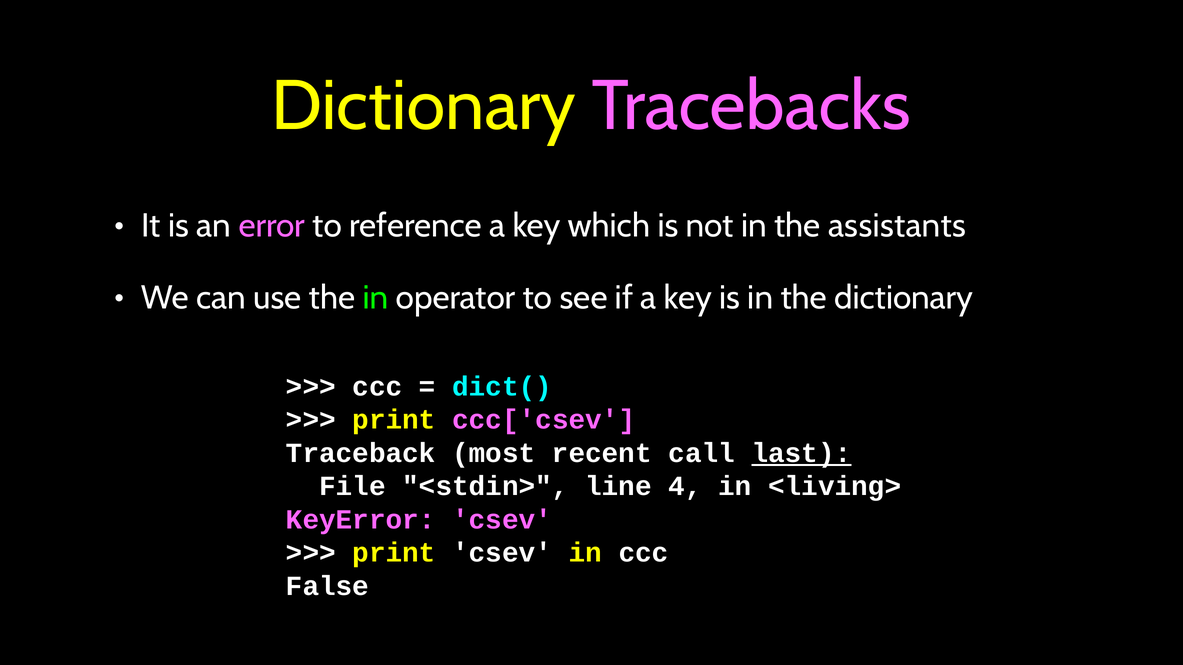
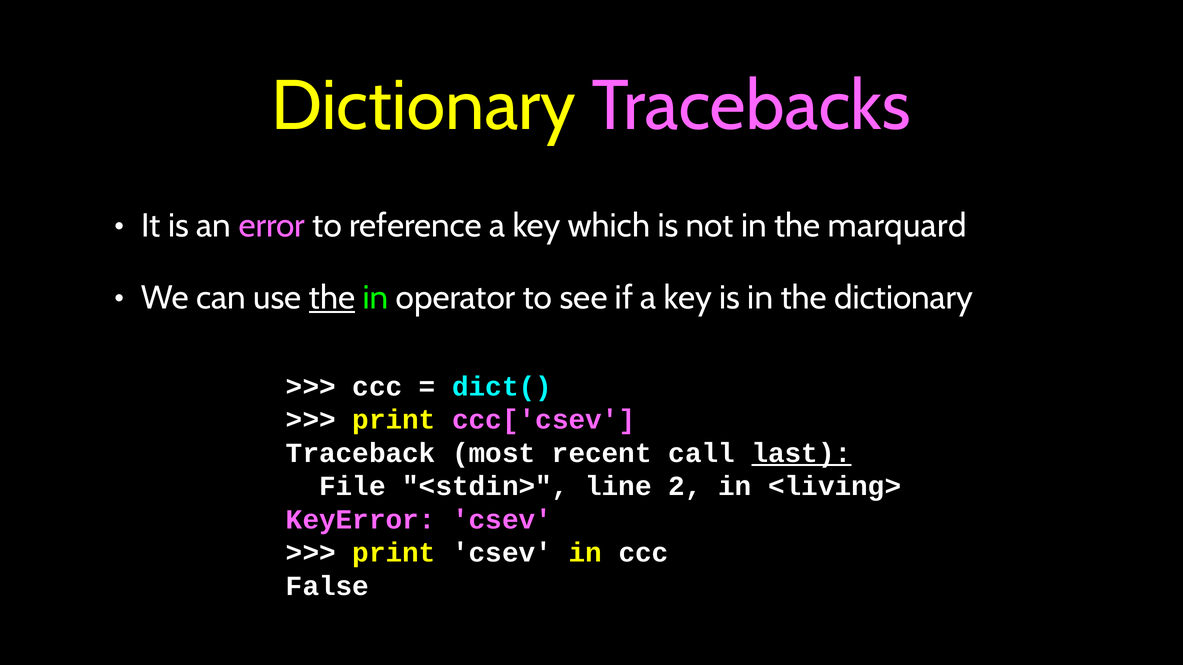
assistants: assistants -> marquard
the at (332, 298) underline: none -> present
4: 4 -> 2
